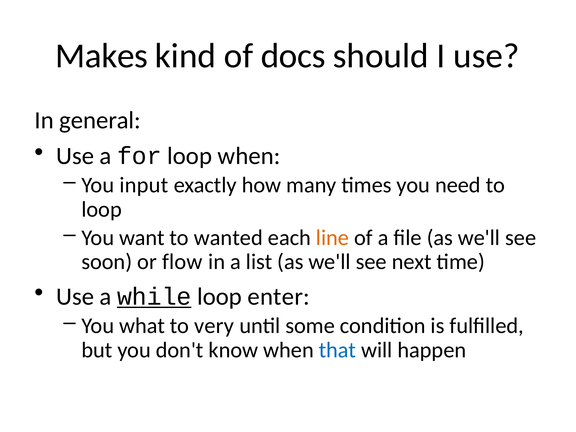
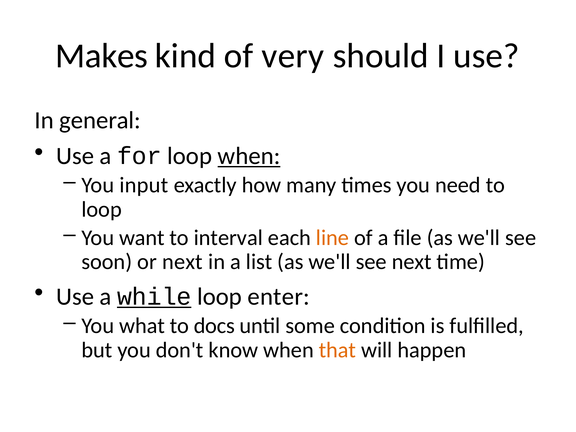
docs: docs -> very
when at (249, 156) underline: none -> present
wanted: wanted -> interval
or flow: flow -> next
very: very -> docs
that colour: blue -> orange
